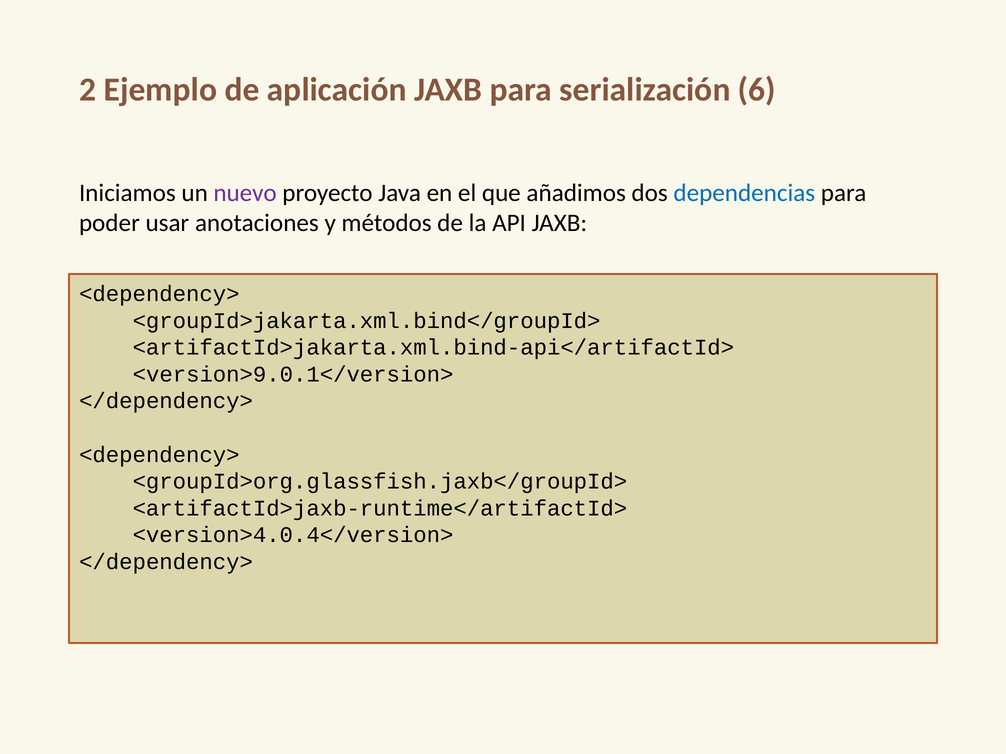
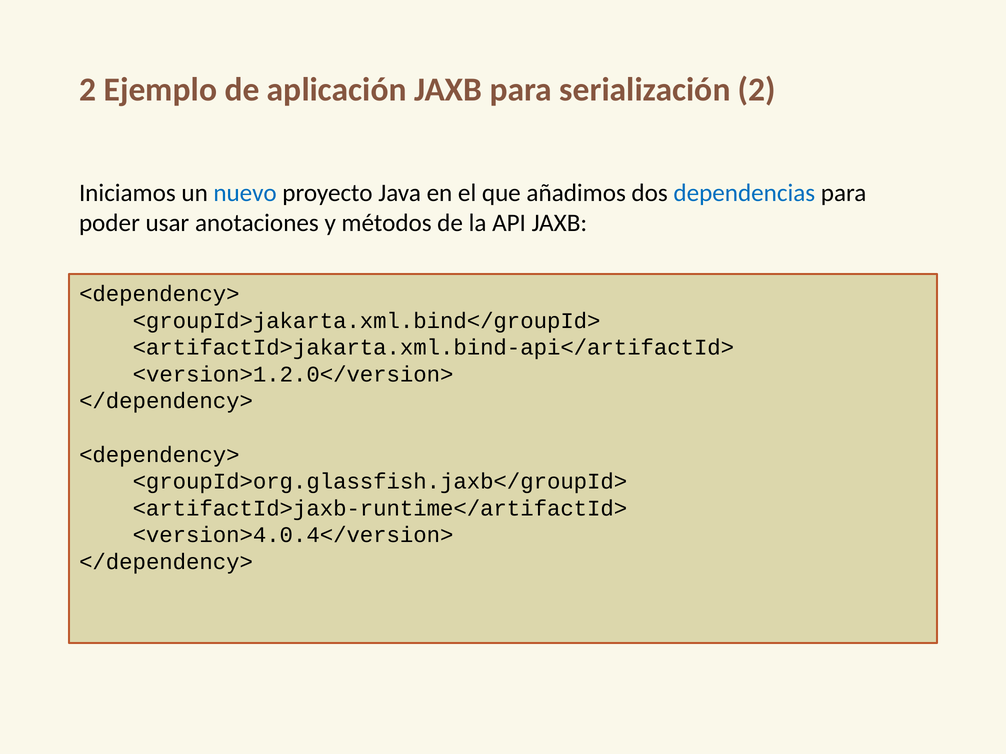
serialización 6: 6 -> 2
nuevo colour: purple -> blue
<version>9.0.1</version>: <version>9.0.1</version> -> <version>1.2.0</version>
